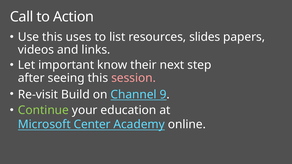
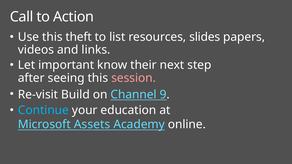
uses: uses -> theft
Continue colour: light green -> light blue
Center: Center -> Assets
